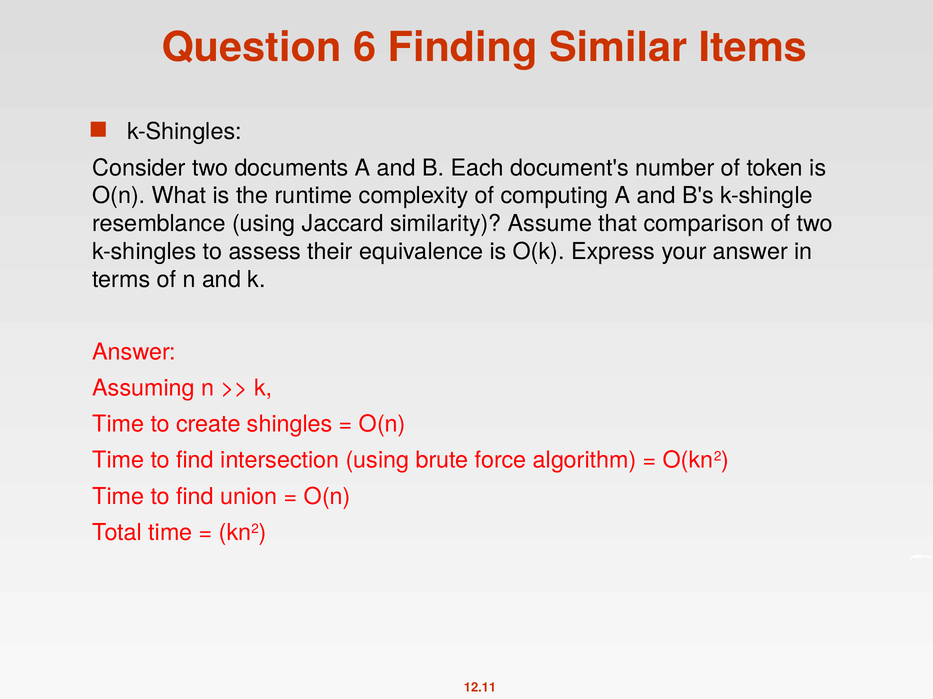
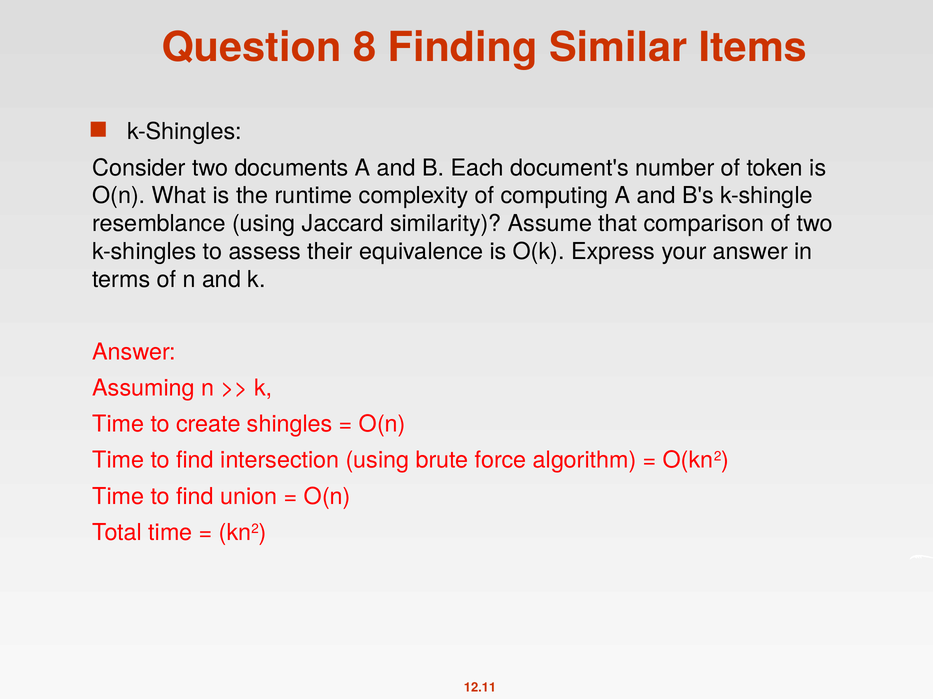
6: 6 -> 8
